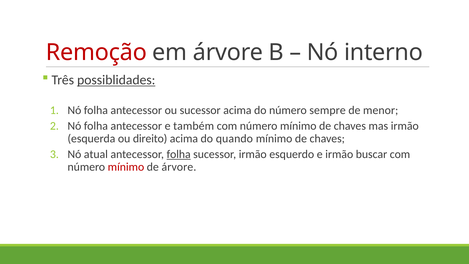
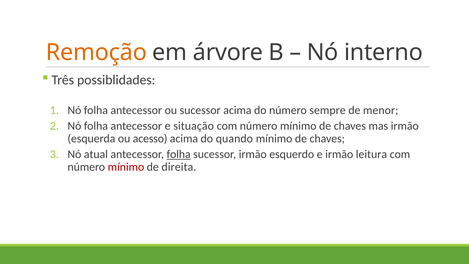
Remoção colour: red -> orange
possiblidades underline: present -> none
também: também -> situação
direito: direito -> acesso
buscar: buscar -> leitura
de árvore: árvore -> direita
